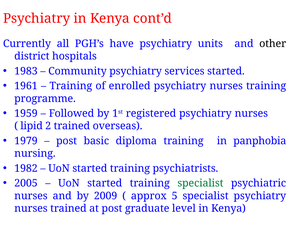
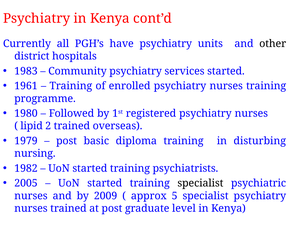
1959: 1959 -> 1980
panphobia: panphobia -> disturbing
specialist at (200, 183) colour: green -> black
